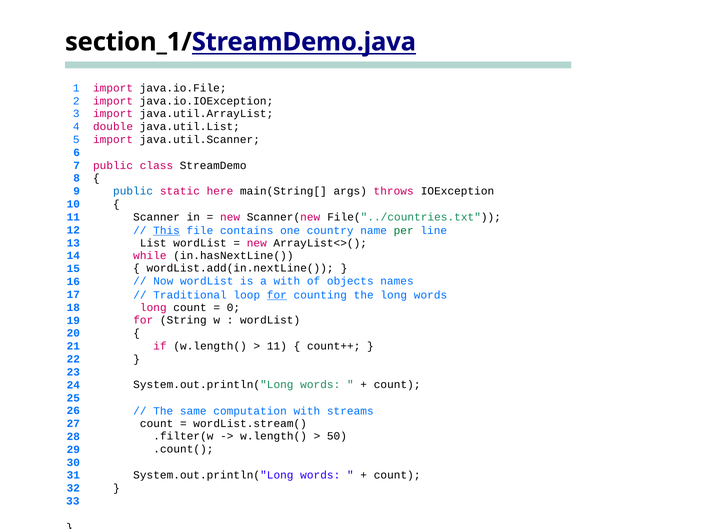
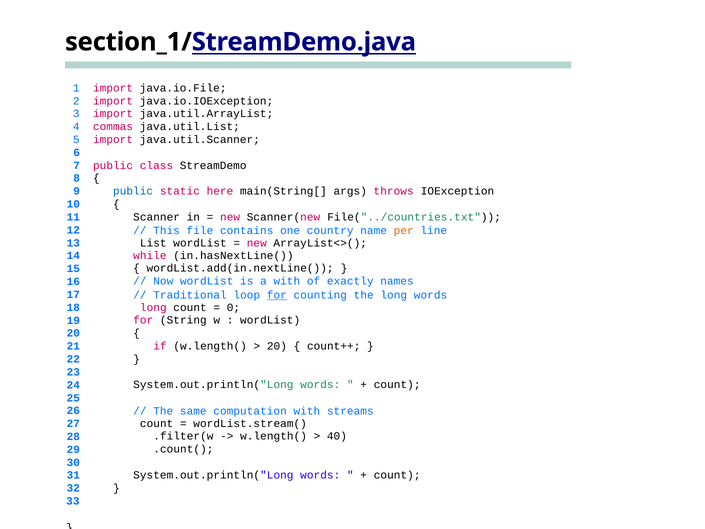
double: double -> commas
This underline: present -> none
per colour: green -> orange
objects: objects -> exactly
11 at (277, 346): 11 -> 20
50: 50 -> 40
